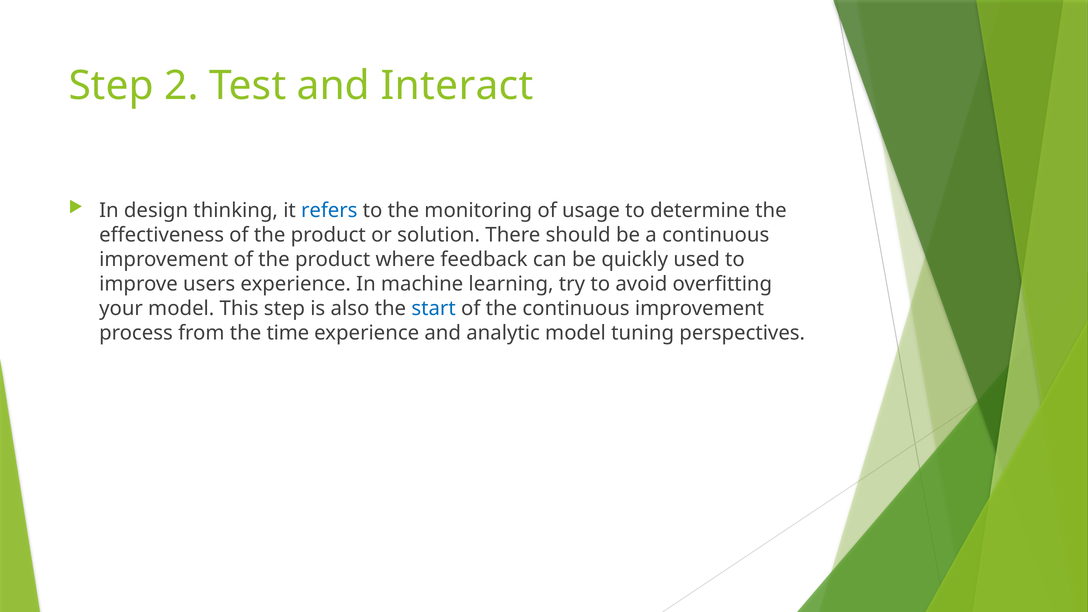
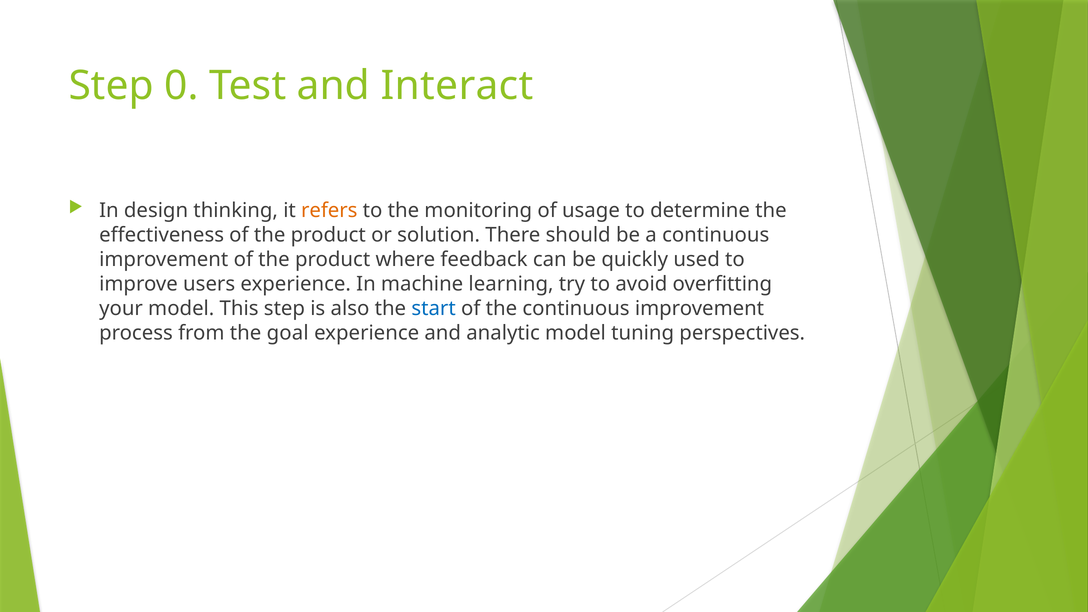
2: 2 -> 0
refers colour: blue -> orange
time: time -> goal
